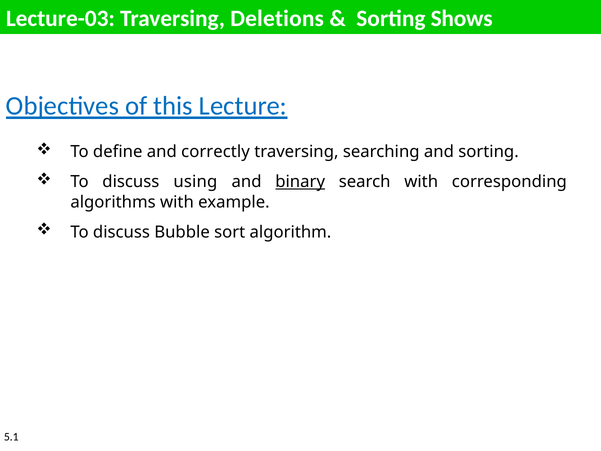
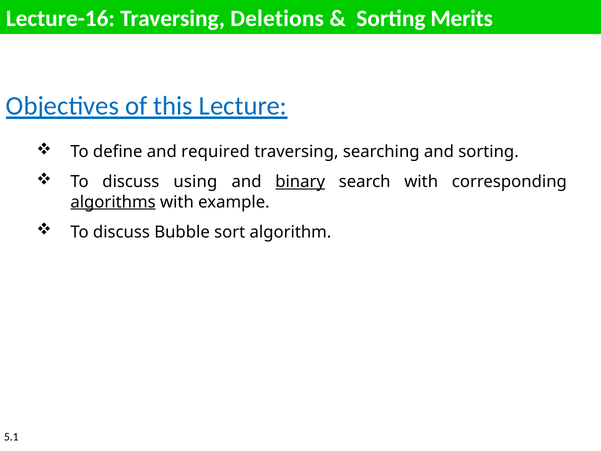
Lecture-03: Lecture-03 -> Lecture-16
Shows: Shows -> Merits
correctly: correctly -> required
algorithms underline: none -> present
